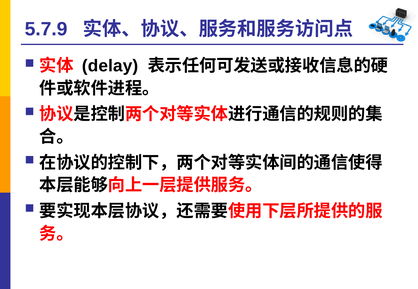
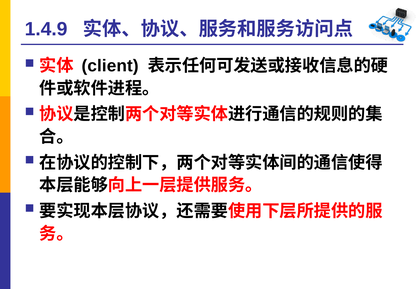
5.7.9: 5.7.9 -> 1.4.9
delay: delay -> client
